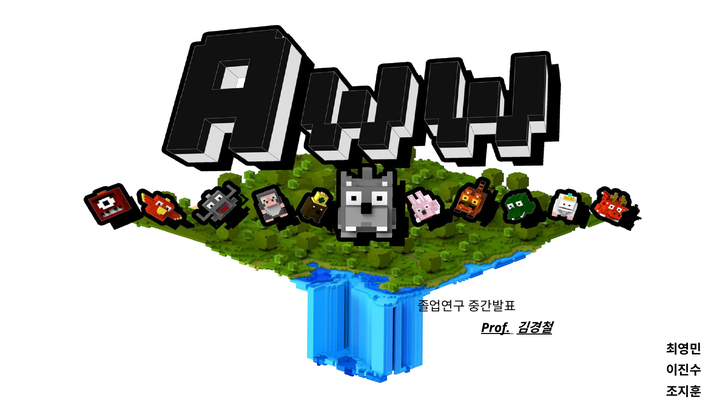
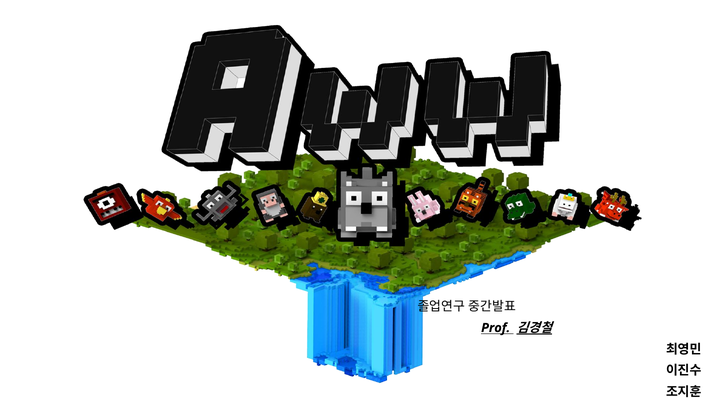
Prof underline: present -> none
